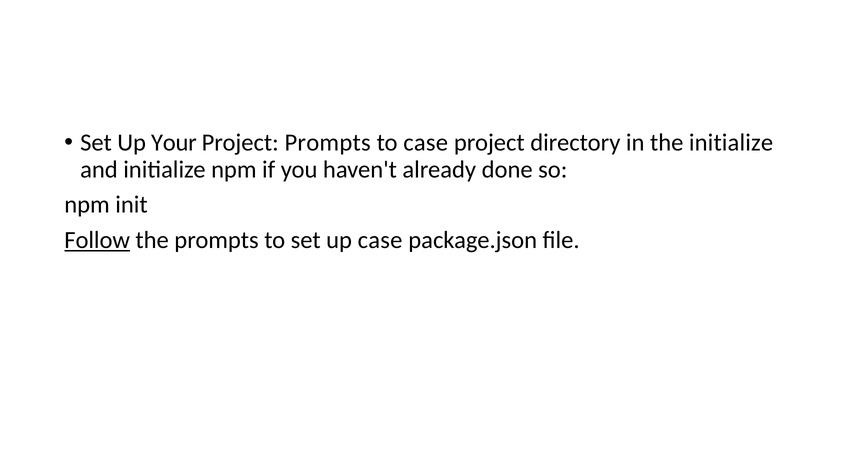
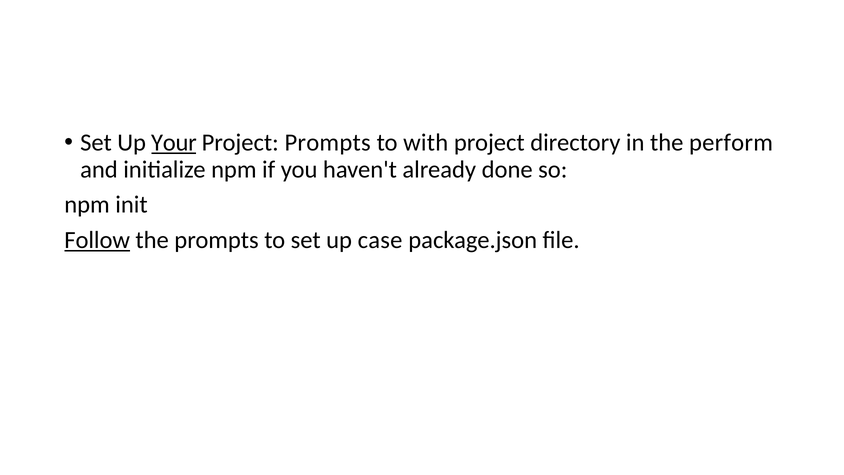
Your underline: none -> present
to case: case -> with
the initialize: initialize -> perform
